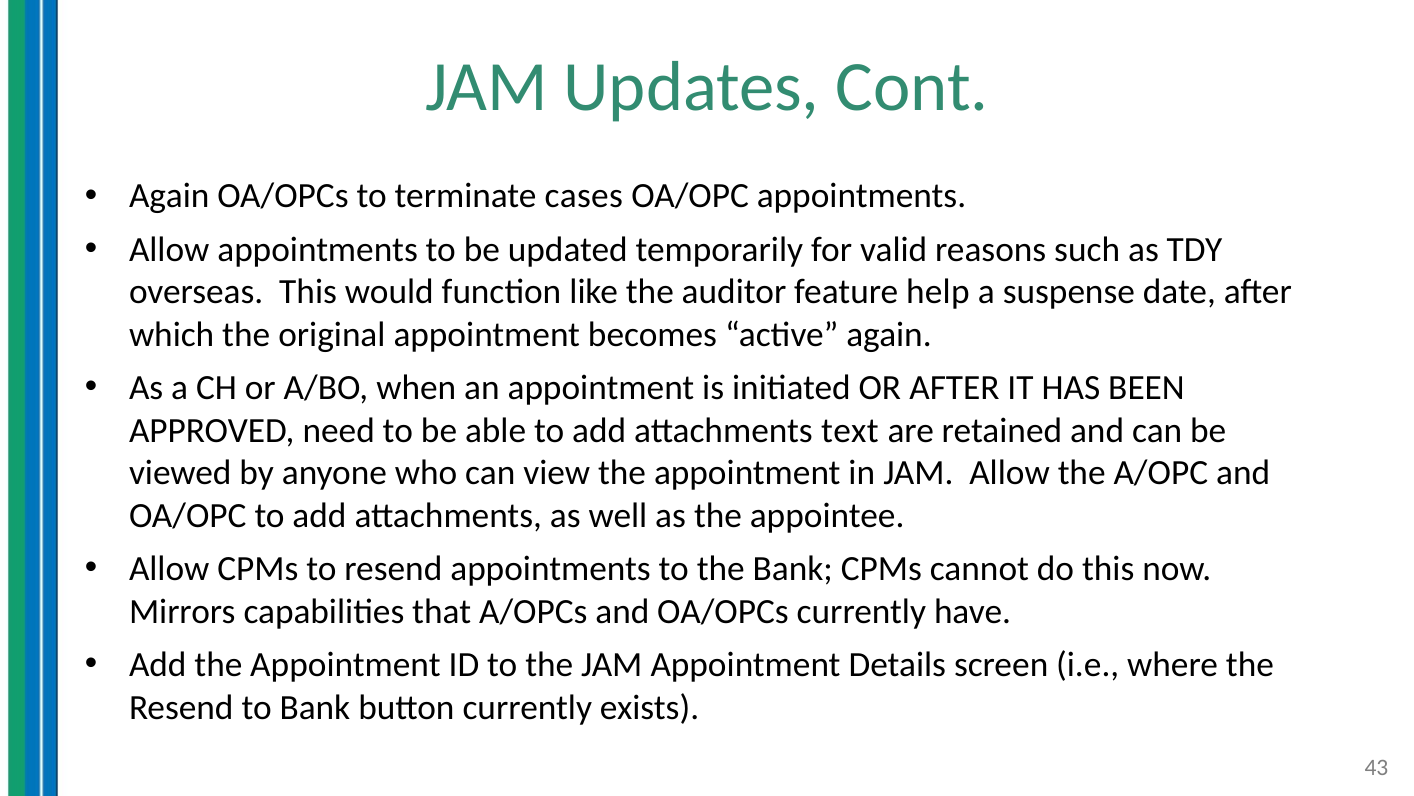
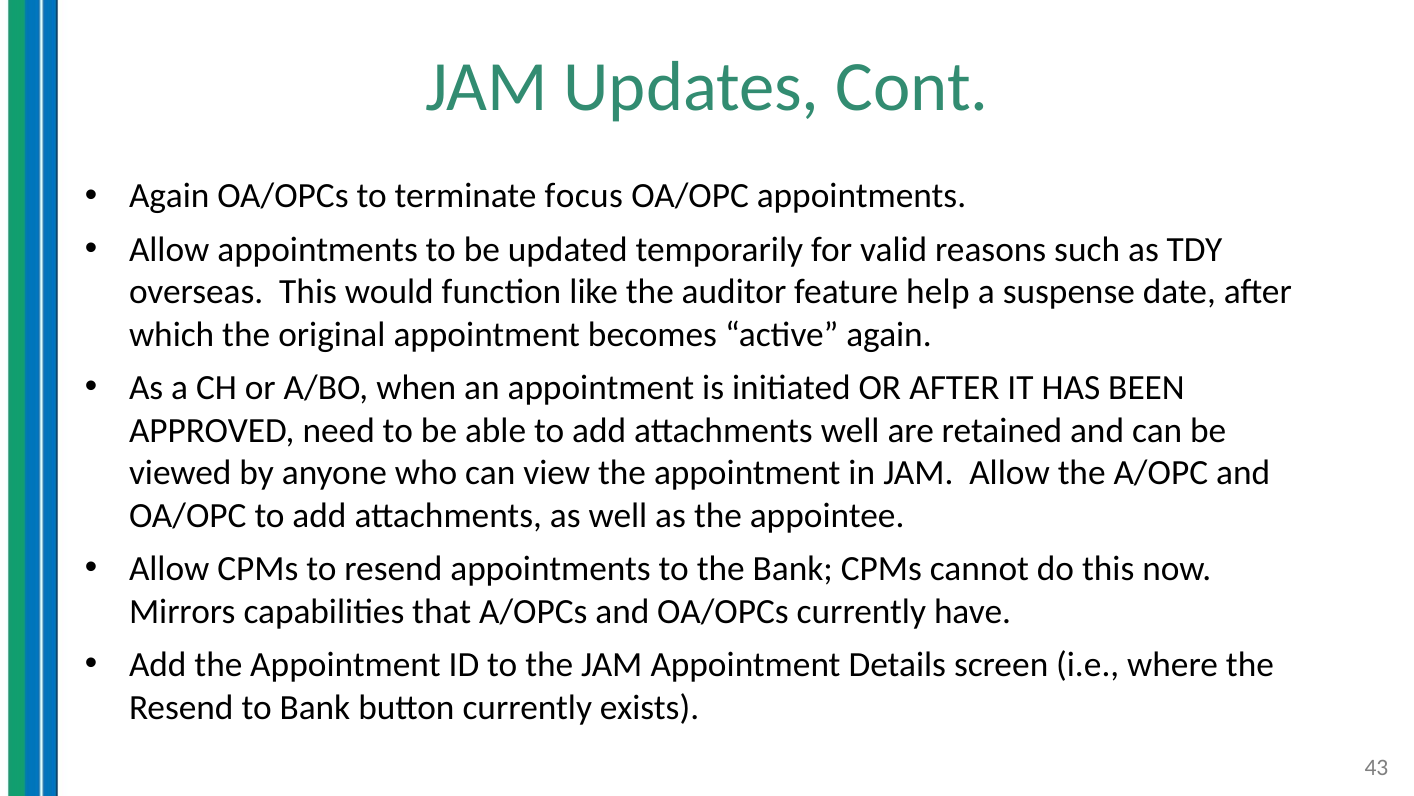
cases: cases -> focus
attachments text: text -> well
